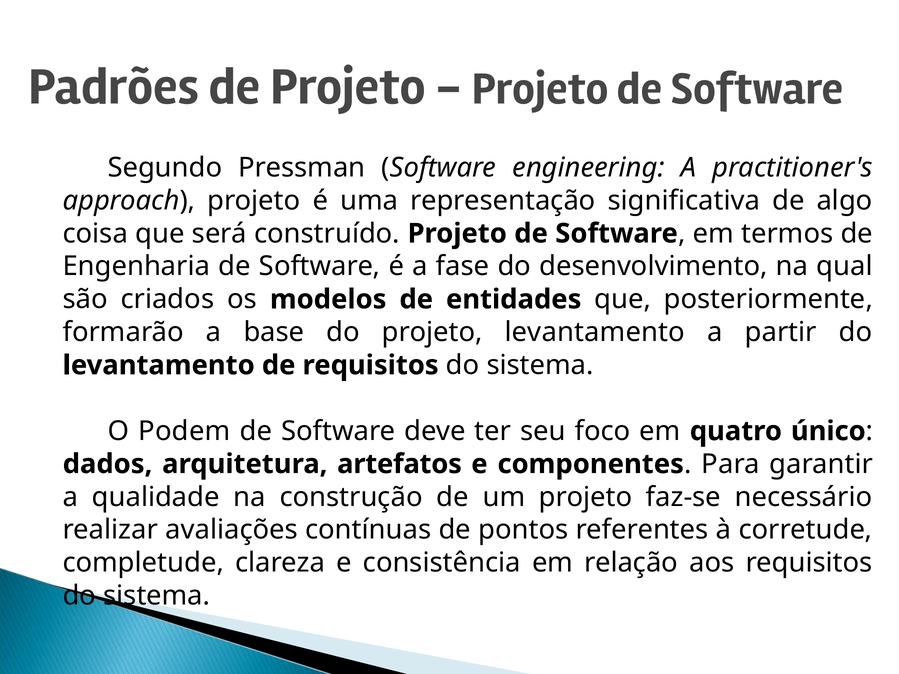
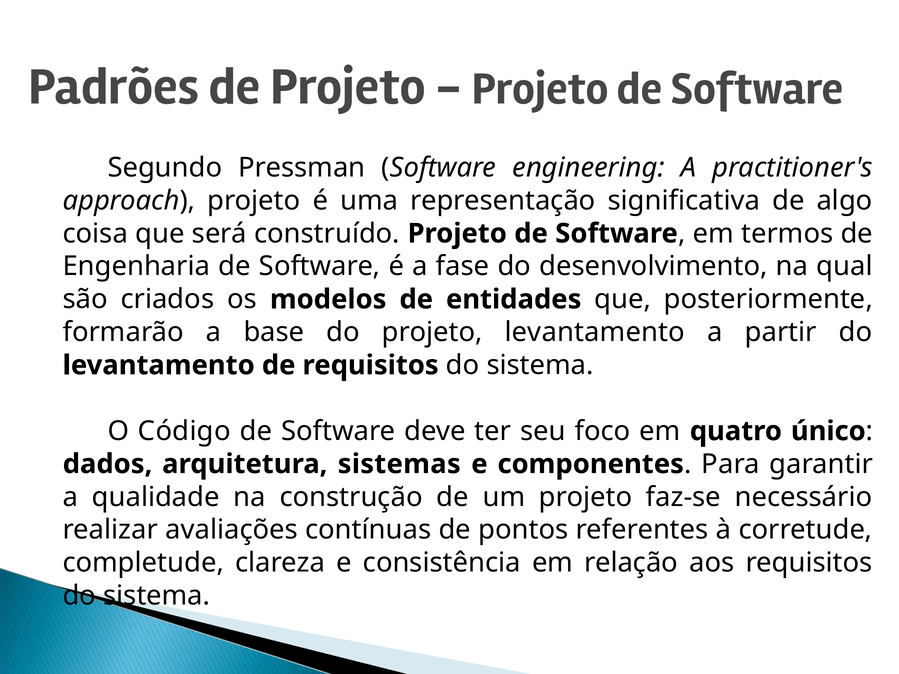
Podem: Podem -> Código
artefatos: artefatos -> sistemas
